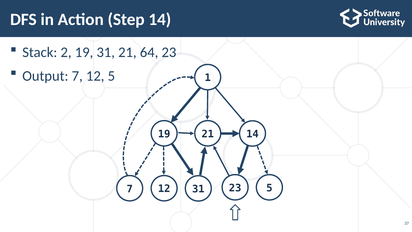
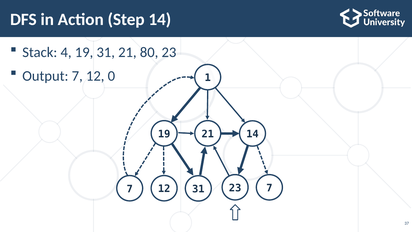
2: 2 -> 4
64: 64 -> 80
12 5: 5 -> 0
31 5: 5 -> 7
